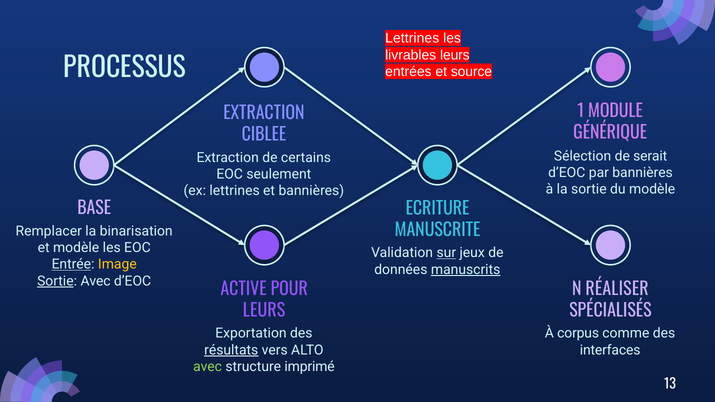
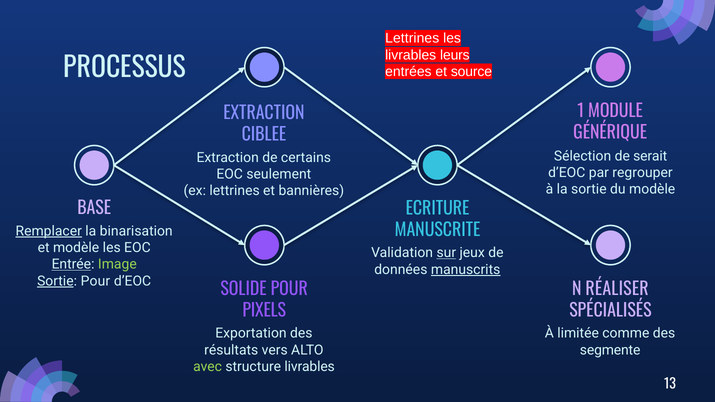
bannières at (643, 173): bannières -> regrouper
Remplacer underline: none -> present
Image colour: yellow -> light green
Sortie Avec: Avec -> Pour
ACTIVE: ACTIVE -> SOLIDE
LEURS at (264, 311): LEURS -> PIXELS
corpus: corpus -> limitée
résultats underline: present -> none
interfaces: interfaces -> segmente
structure imprimé: imprimé -> livrables
